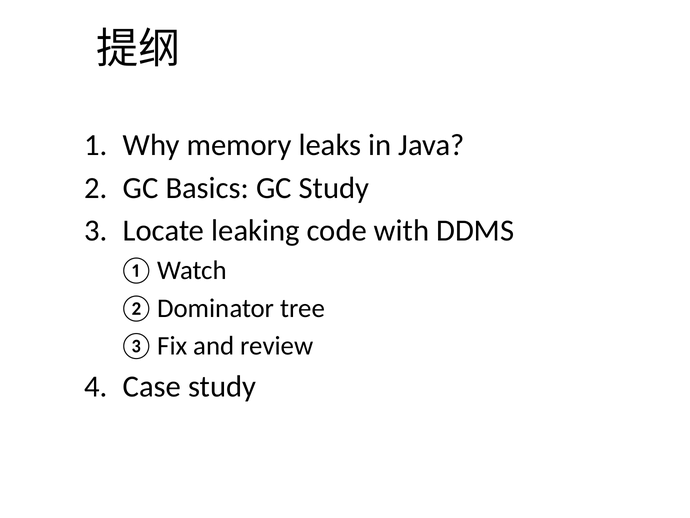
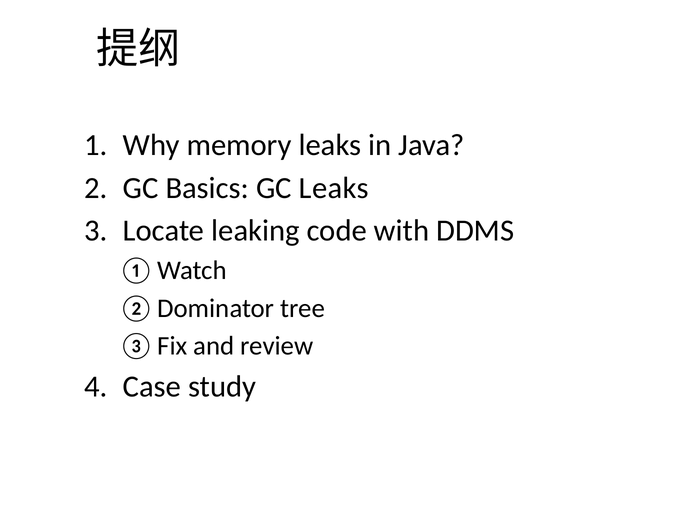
GC Study: Study -> Leaks
